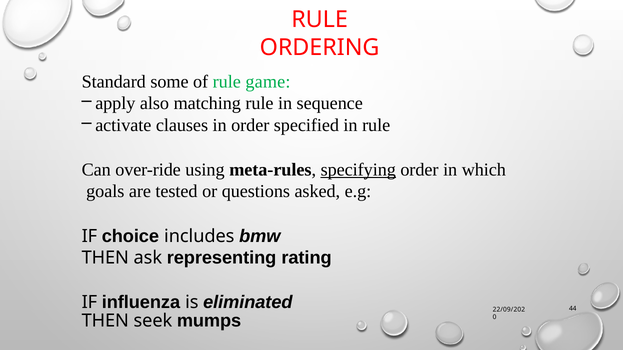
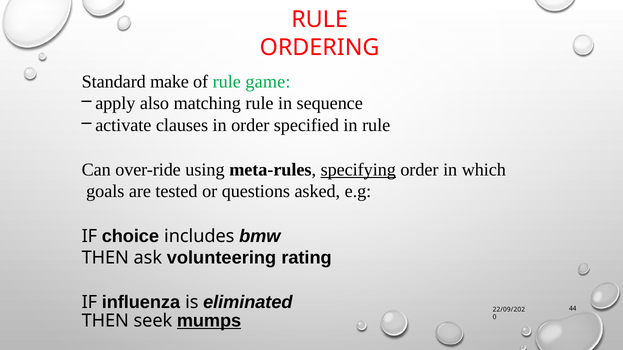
some: some -> make
representing: representing -> volunteering
mumps underline: none -> present
